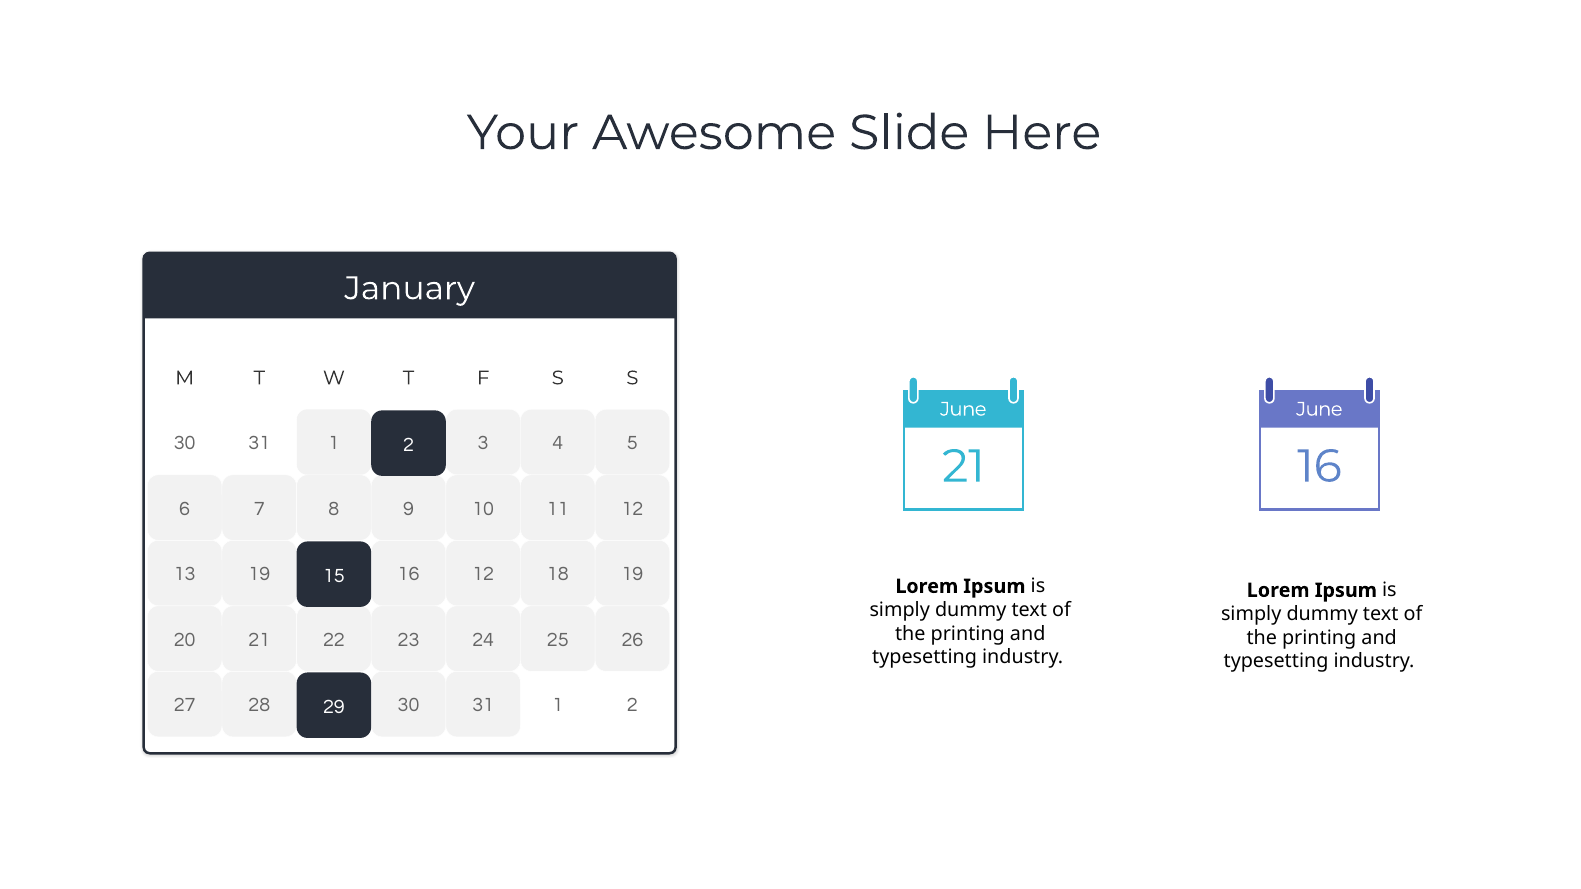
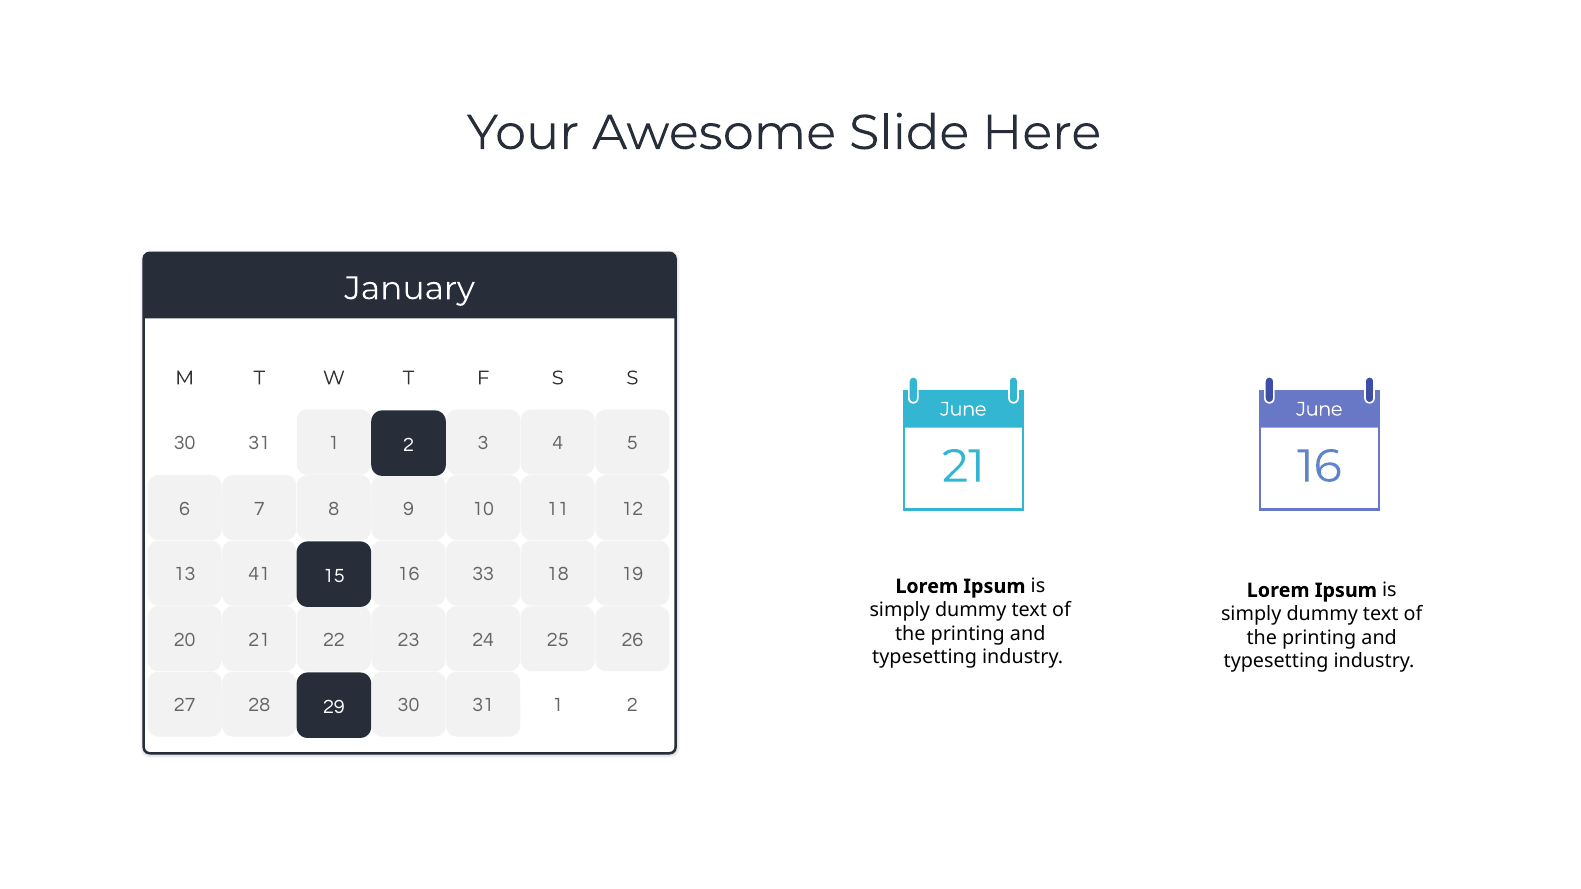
13 19: 19 -> 41
16 12: 12 -> 33
